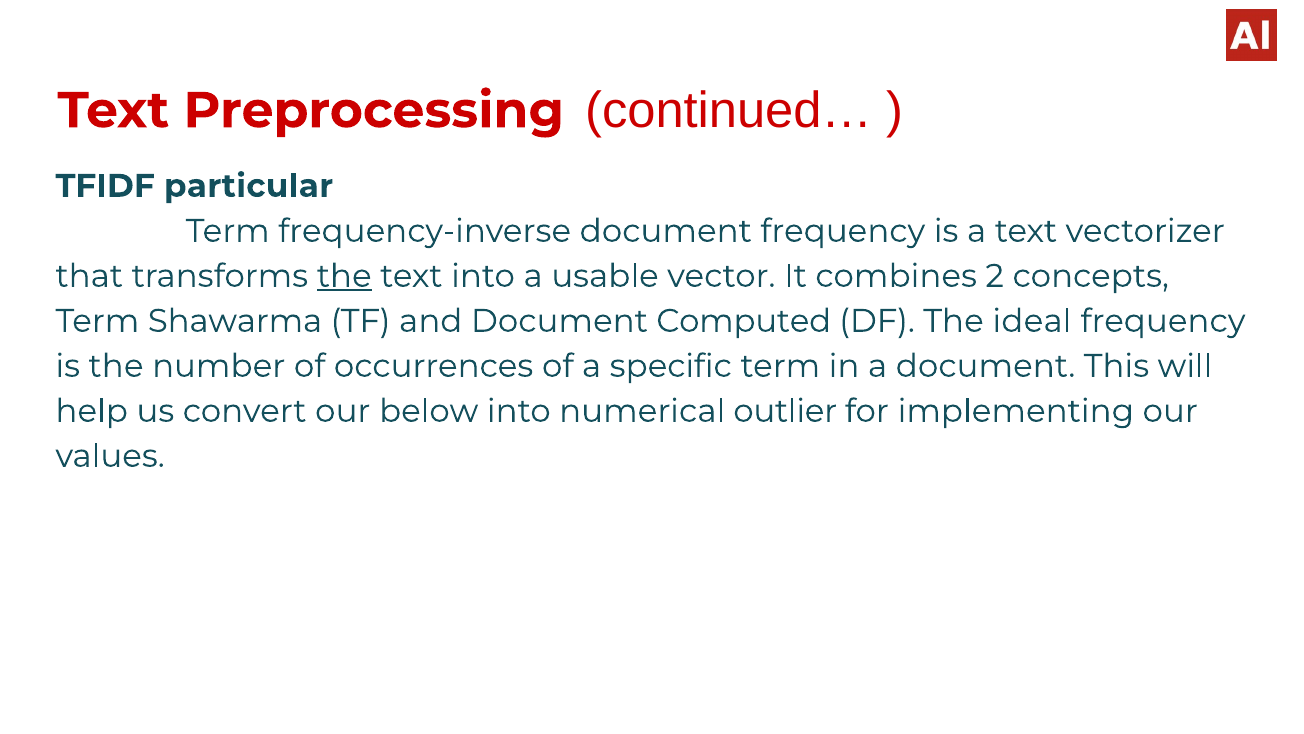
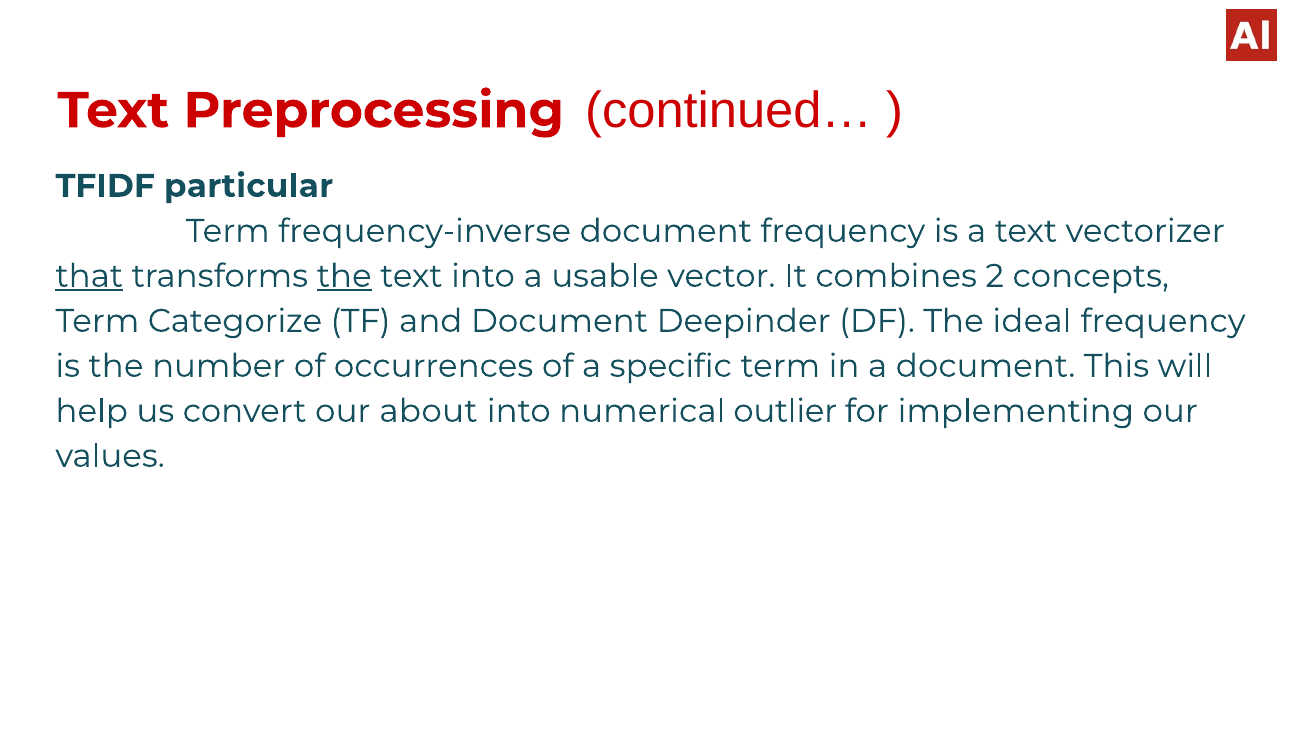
that underline: none -> present
Shawarma: Shawarma -> Categorize
Computed: Computed -> Deepinder
below: below -> about
